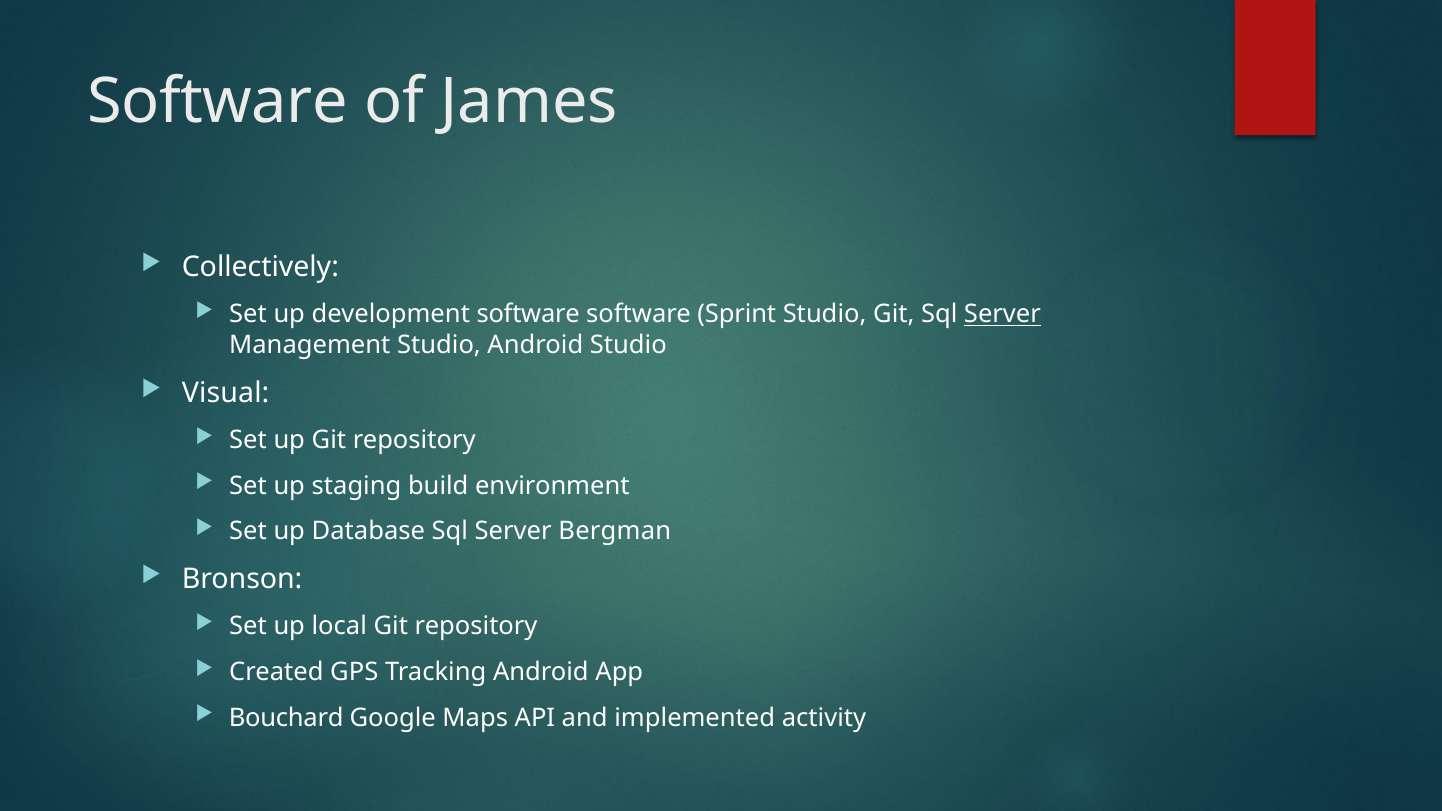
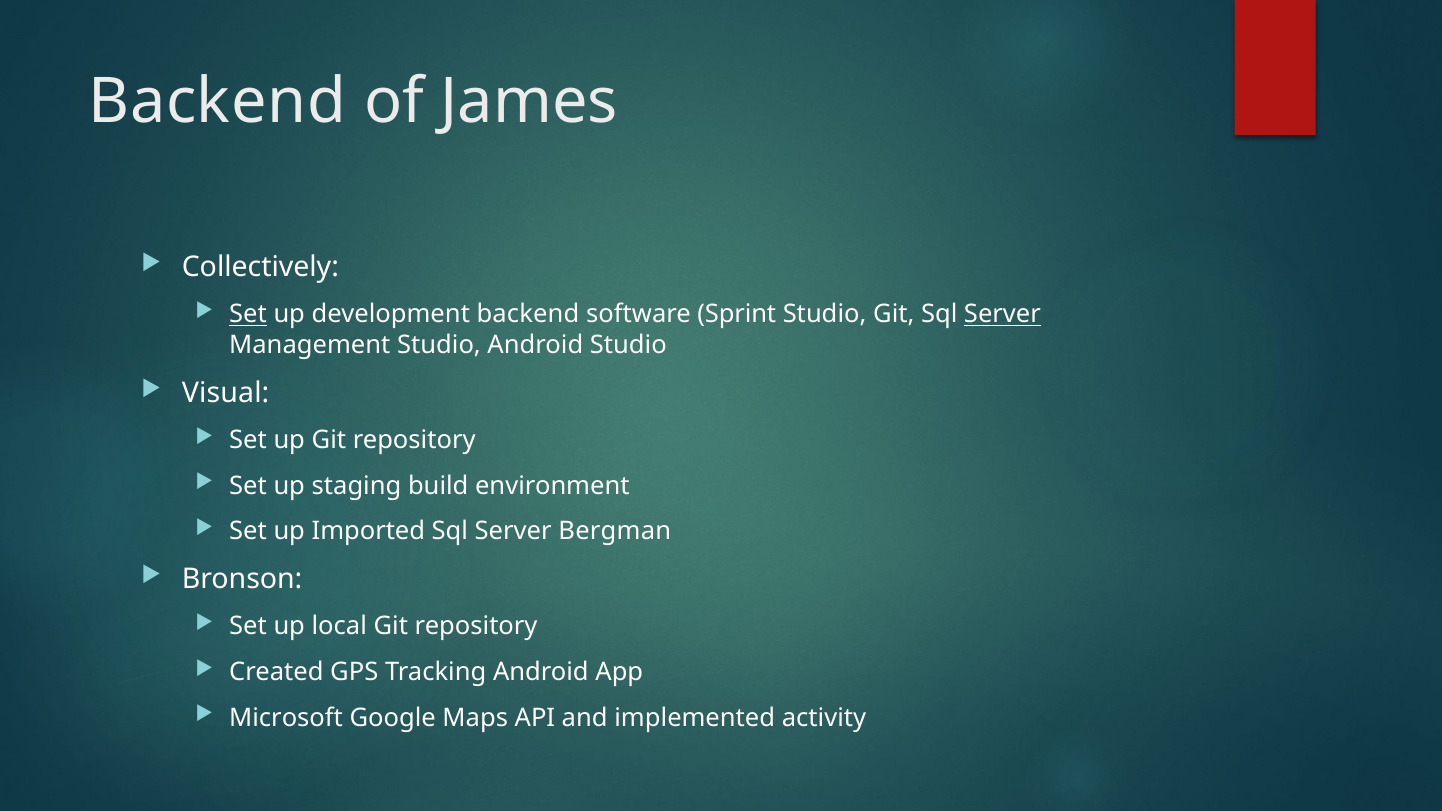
Software at (218, 101): Software -> Backend
Set at (248, 315) underline: none -> present
development software: software -> backend
Database: Database -> Imported
Bouchard: Bouchard -> Microsoft
